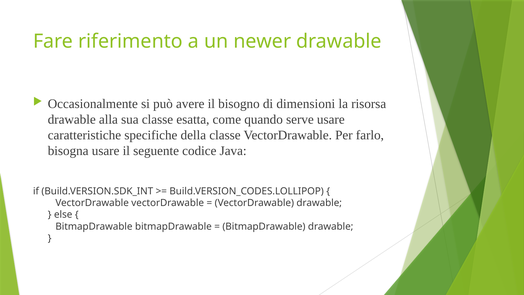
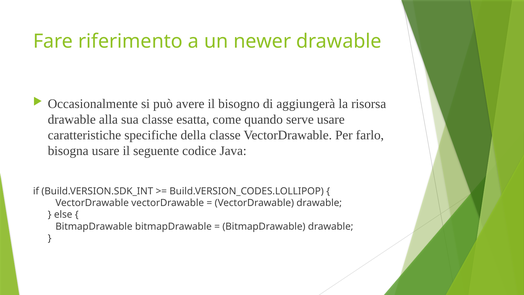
dimensioni: dimensioni -> aggiungerà
